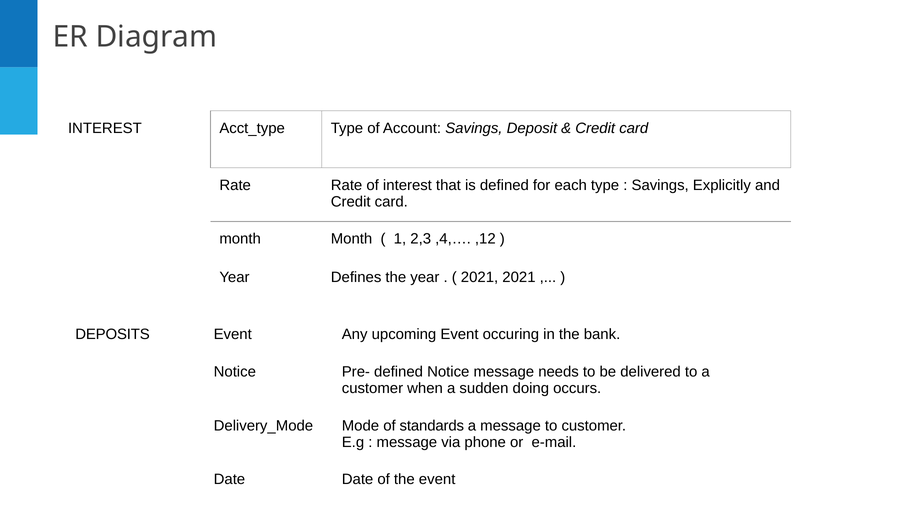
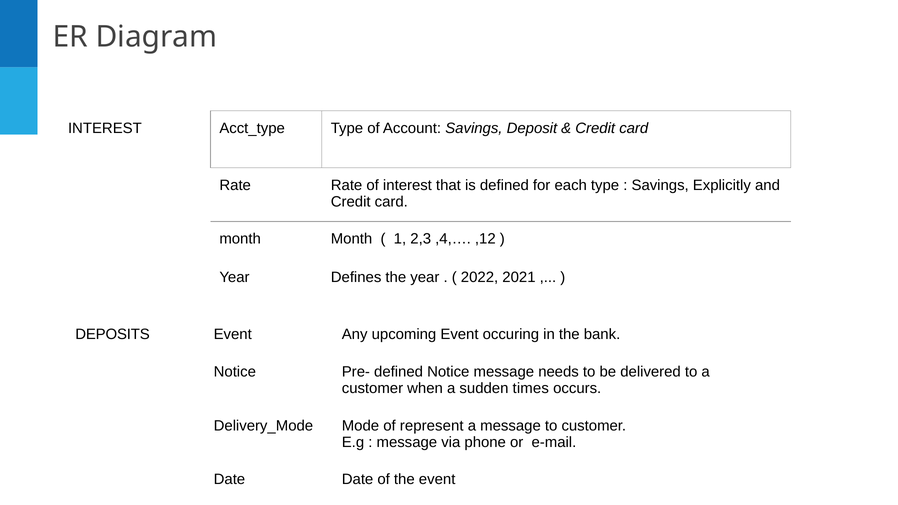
2021 at (480, 277): 2021 -> 2022
doing: doing -> times
standards: standards -> represent
